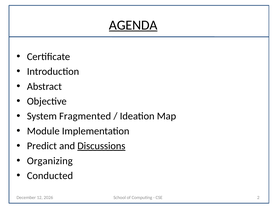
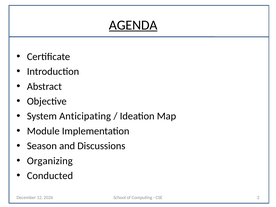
Fragmented: Fragmented -> Anticipating
Predict: Predict -> Season
Discussions underline: present -> none
